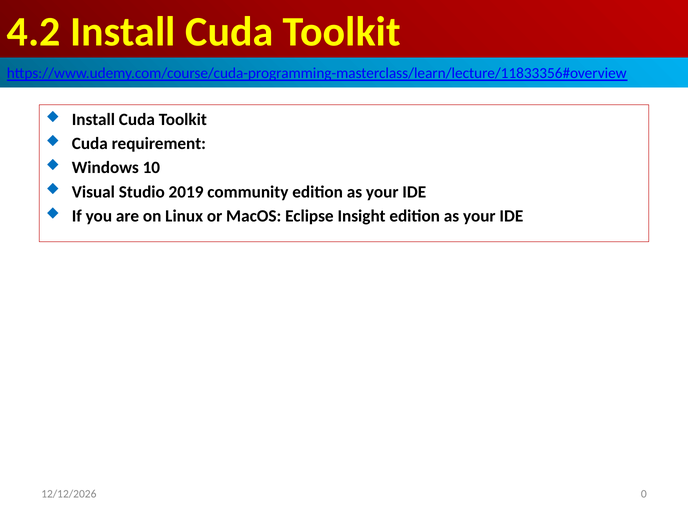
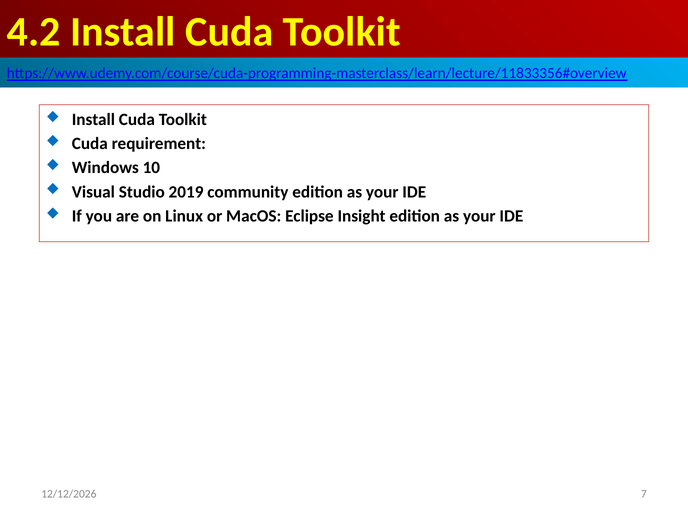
0: 0 -> 7
